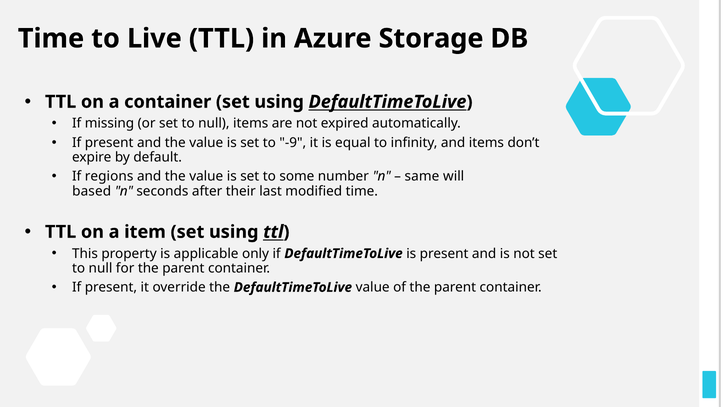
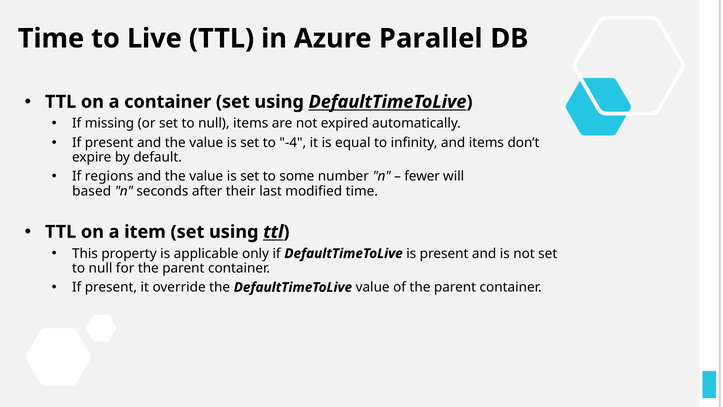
Storage: Storage -> Parallel
-9: -9 -> -4
same: same -> fewer
